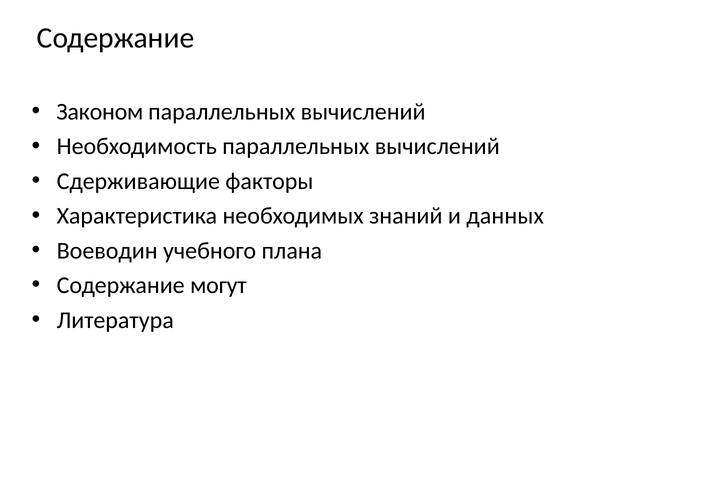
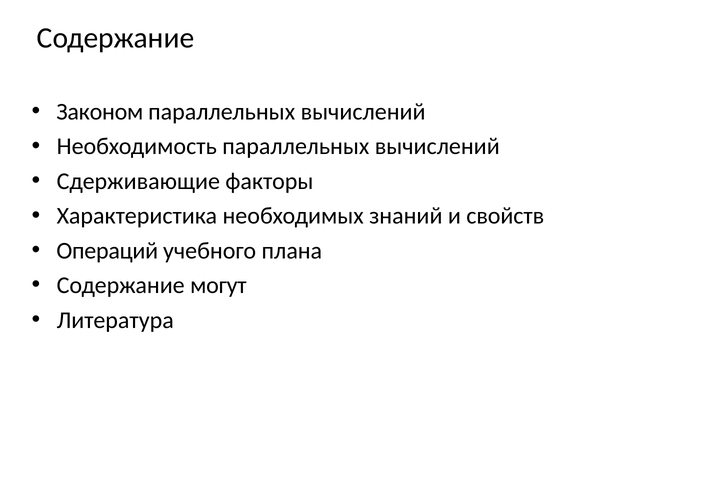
данных: данных -> свойств
Воеводин: Воеводин -> Операций
